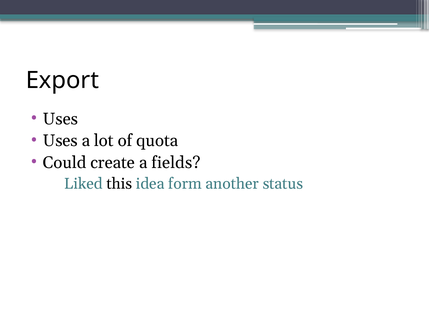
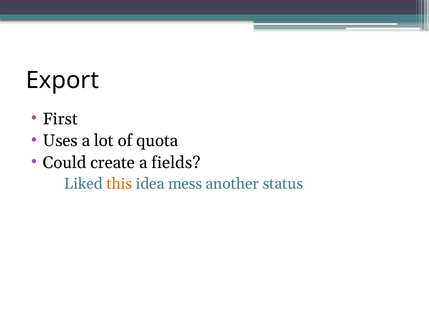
Uses at (60, 119): Uses -> First
this colour: black -> orange
form: form -> mess
